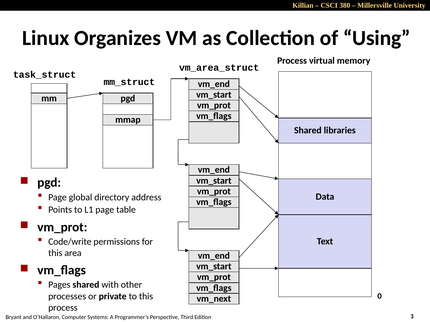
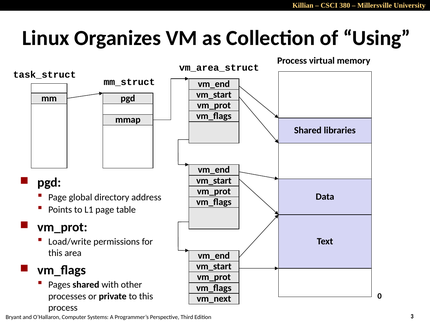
Code/write: Code/write -> Load/write
